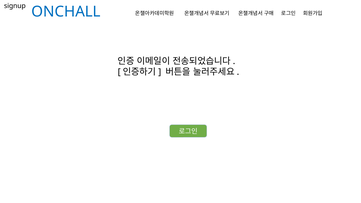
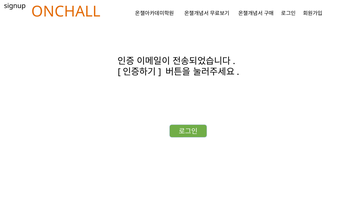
ONCHALL colour: blue -> orange
